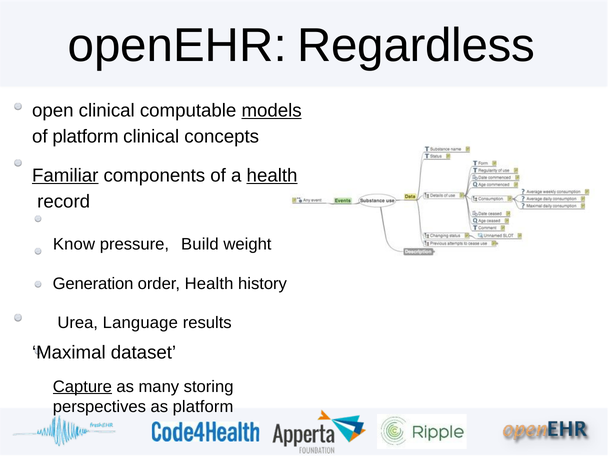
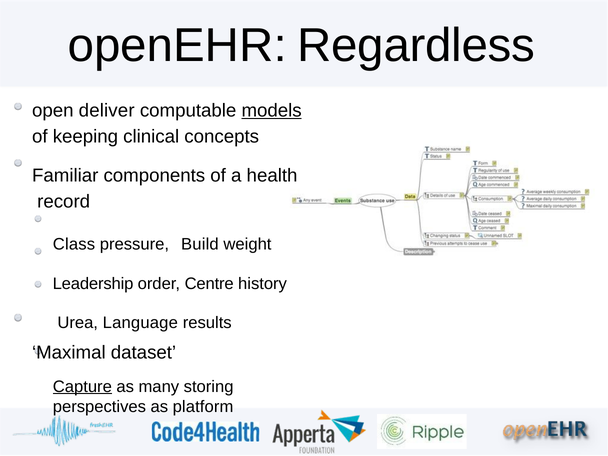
open clinical: clinical -> deliver
of platform: platform -> keeping
Familiar underline: present -> none
health at (272, 175) underline: present -> none
Know: Know -> Class
Generation: Generation -> Leadership
order Health: Health -> Centre
